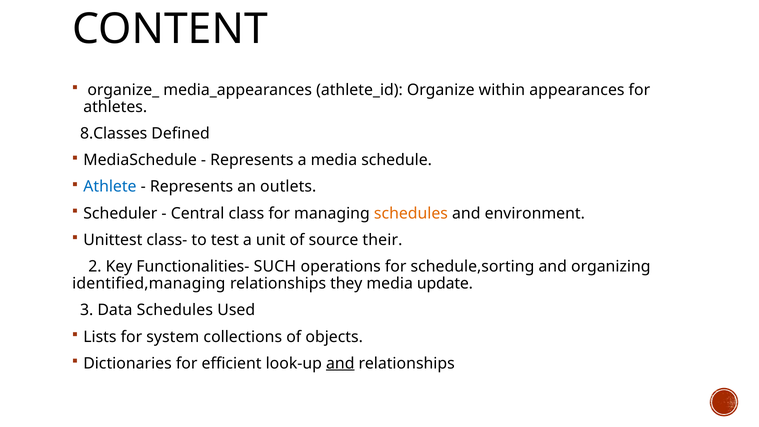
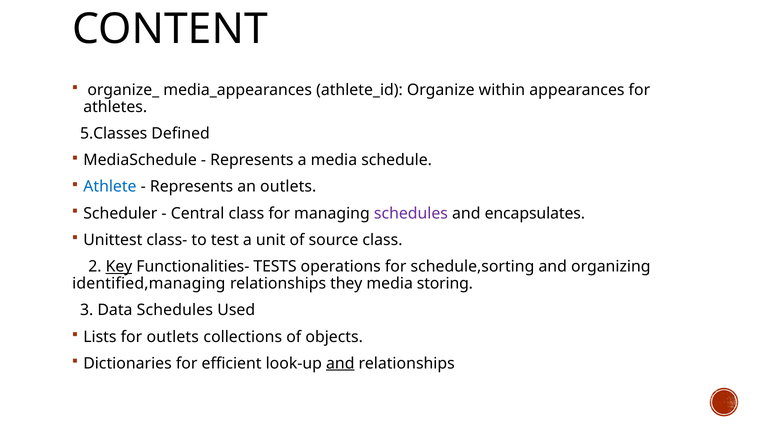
8.Classes: 8.Classes -> 5.Classes
schedules at (411, 213) colour: orange -> purple
environment: environment -> encapsulates
source their: their -> class
Key underline: none -> present
SUCH: SUCH -> TESTS
update: update -> storing
for system: system -> outlets
